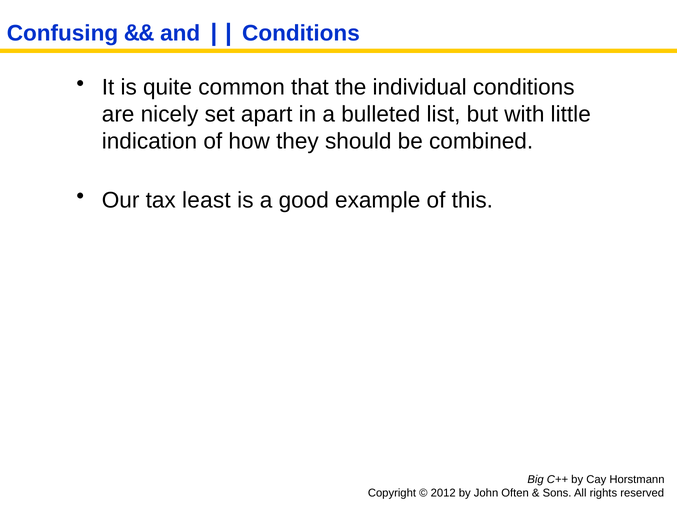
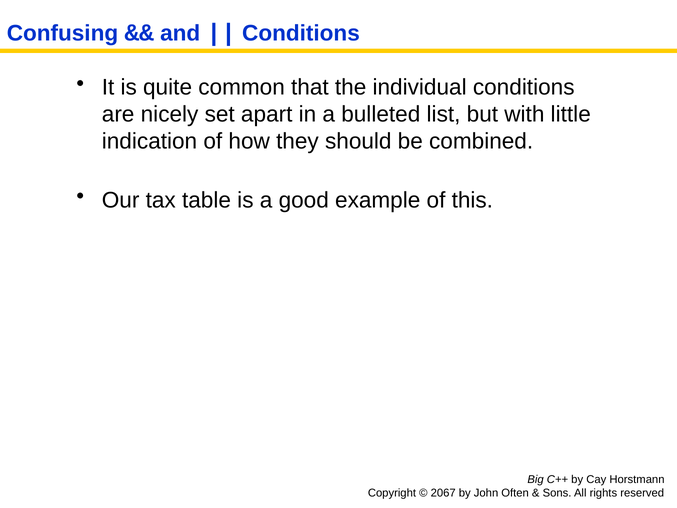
least: least -> table
2012: 2012 -> 2067
